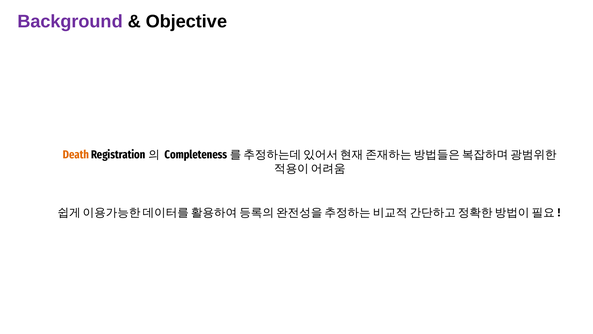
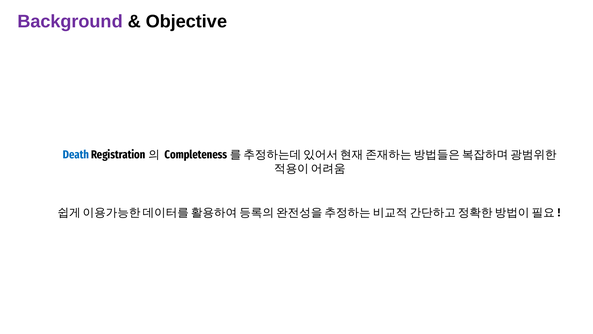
Death colour: orange -> blue
